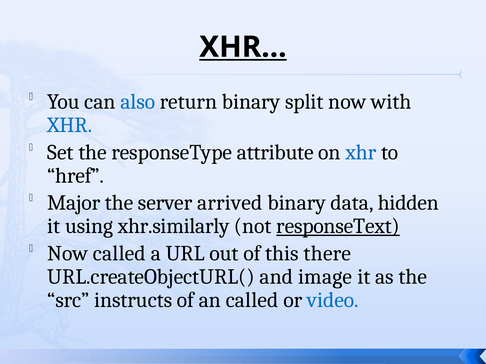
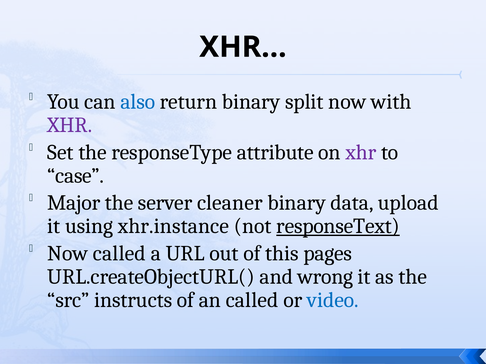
XHR… underline: present -> none
XHR at (70, 125) colour: blue -> purple
xhr at (361, 152) colour: blue -> purple
href: href -> case
arrived: arrived -> cleaner
hidden: hidden -> upload
xhr.similarly: xhr.similarly -> xhr.instance
there: there -> pages
image: image -> wrong
